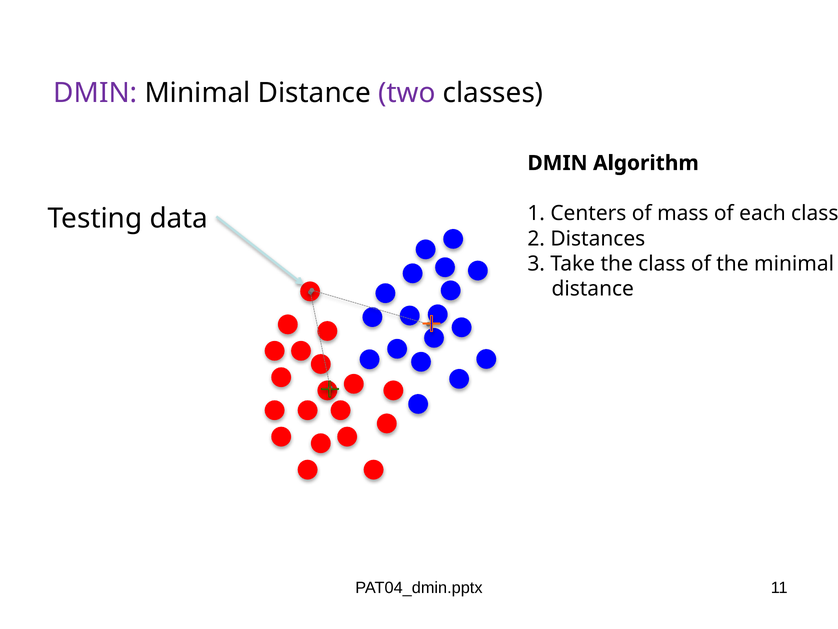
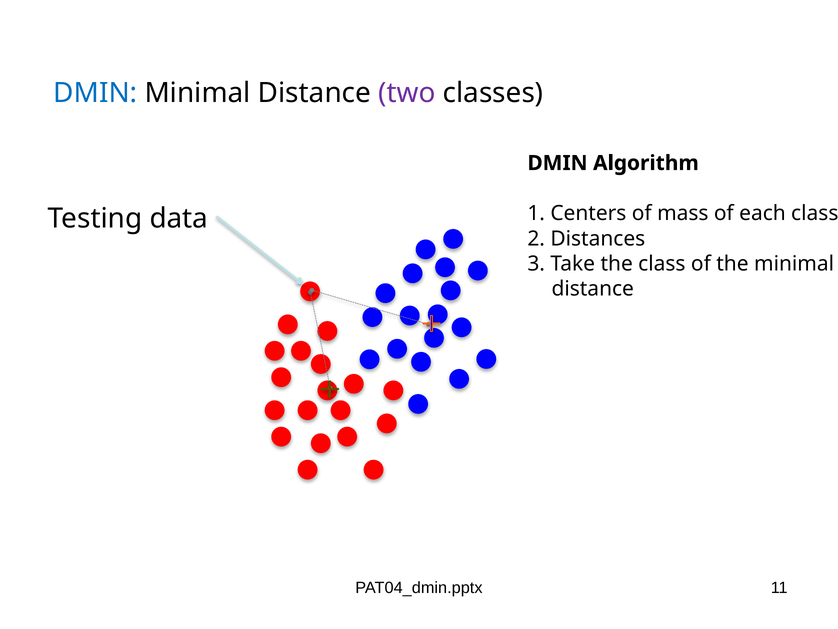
DMIN at (95, 93) colour: purple -> blue
